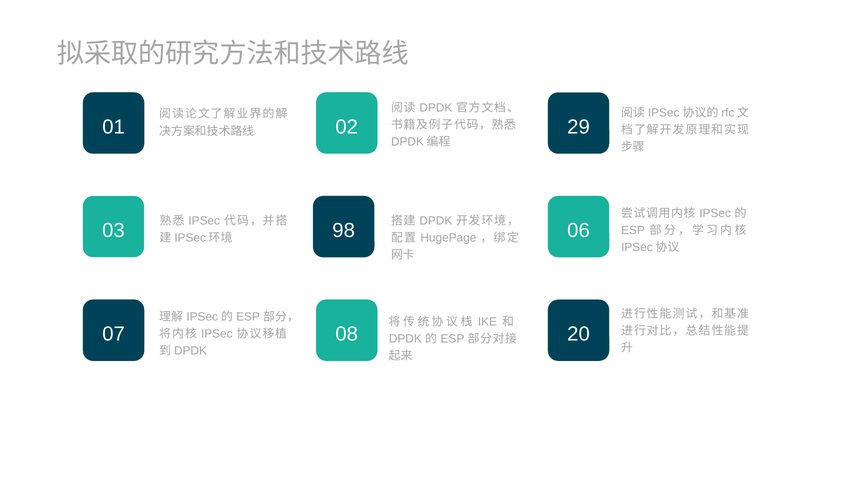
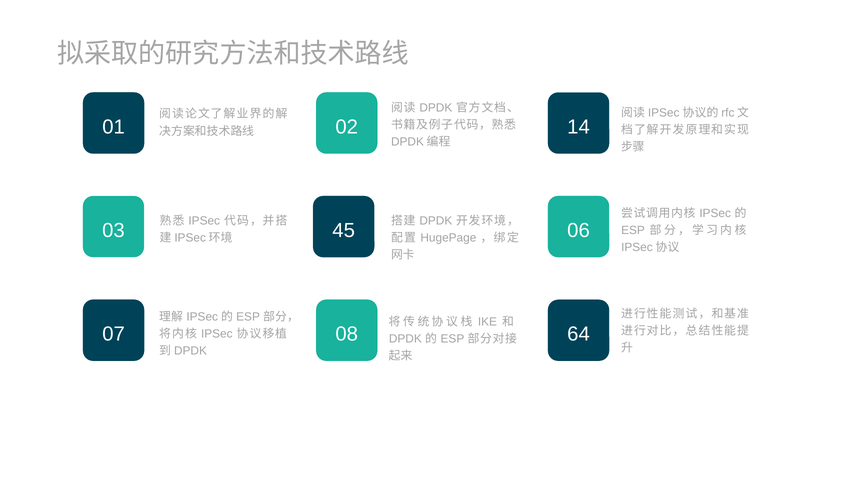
29: 29 -> 14
98: 98 -> 45
20: 20 -> 64
